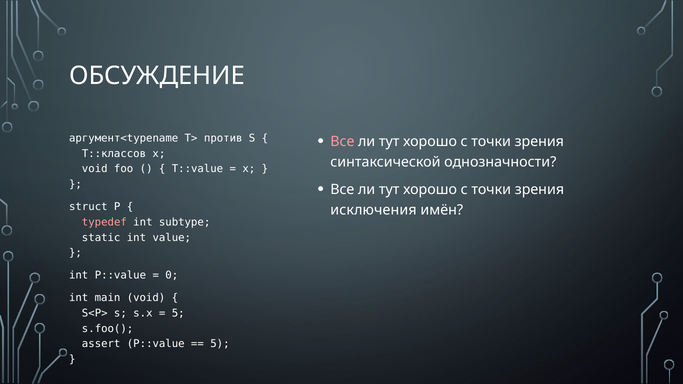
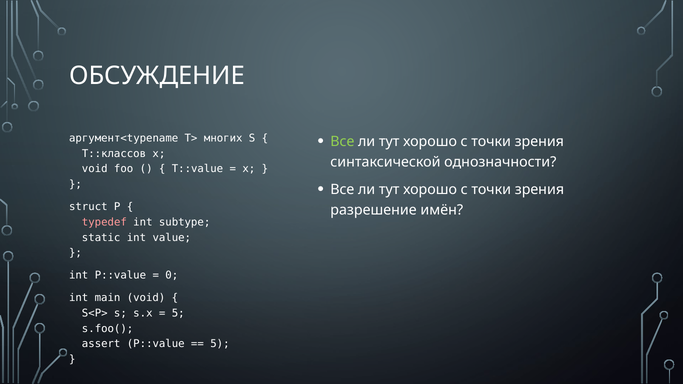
Все at (342, 142) colour: pink -> light green
против: против -> многих
исключения: исключения -> разрешение
